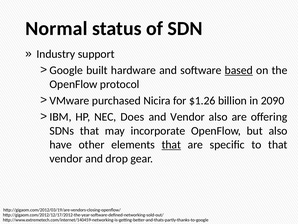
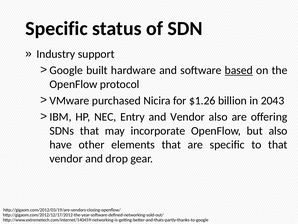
Normal at (56, 28): Normal -> Specific
2090: 2090 -> 2043
Does: Does -> Entry
that at (171, 144) underline: present -> none
